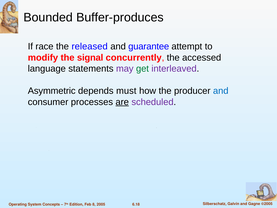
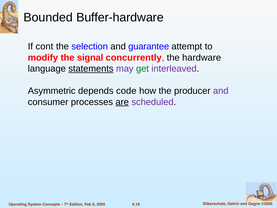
Buffer-produces: Buffer-produces -> Buffer-hardware
race: race -> cont
released: released -> selection
accessed: accessed -> hardware
statements underline: none -> present
must: must -> code
and at (221, 91) colour: blue -> purple
